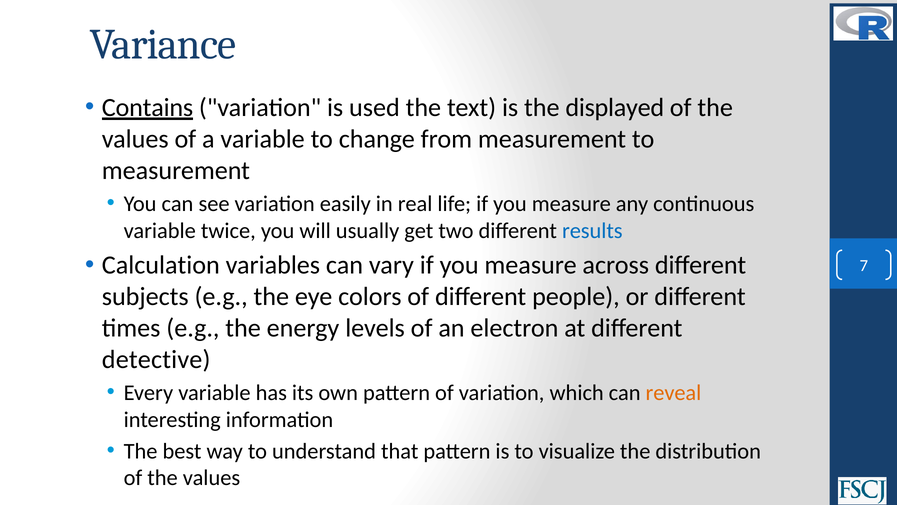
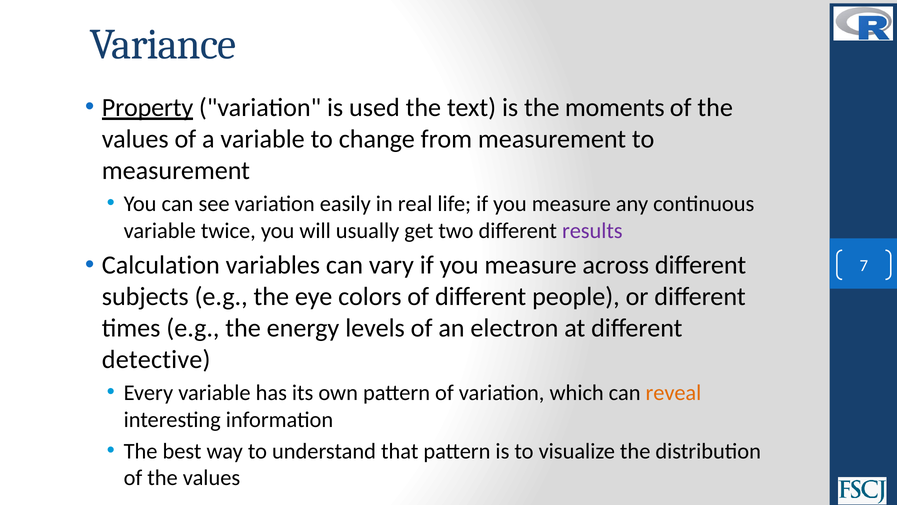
Contains: Contains -> Property
displayed: displayed -> moments
results colour: blue -> purple
